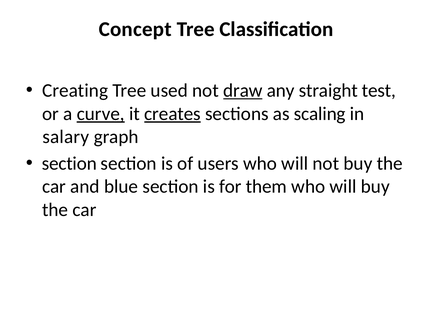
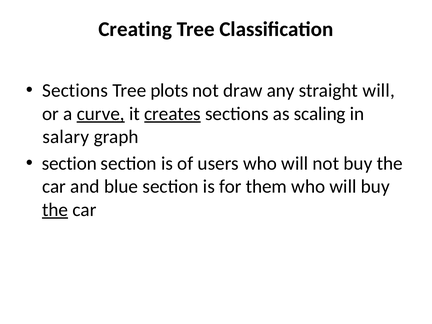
Concept: Concept -> Creating
Creating at (75, 91): Creating -> Sections
used: used -> plots
draw underline: present -> none
straight test: test -> will
the at (55, 210) underline: none -> present
